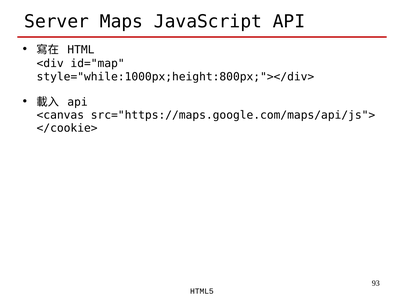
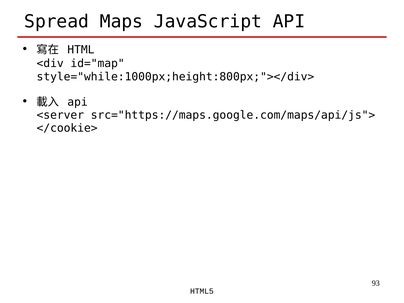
Server: Server -> Spread
<canvas: <canvas -> <server
